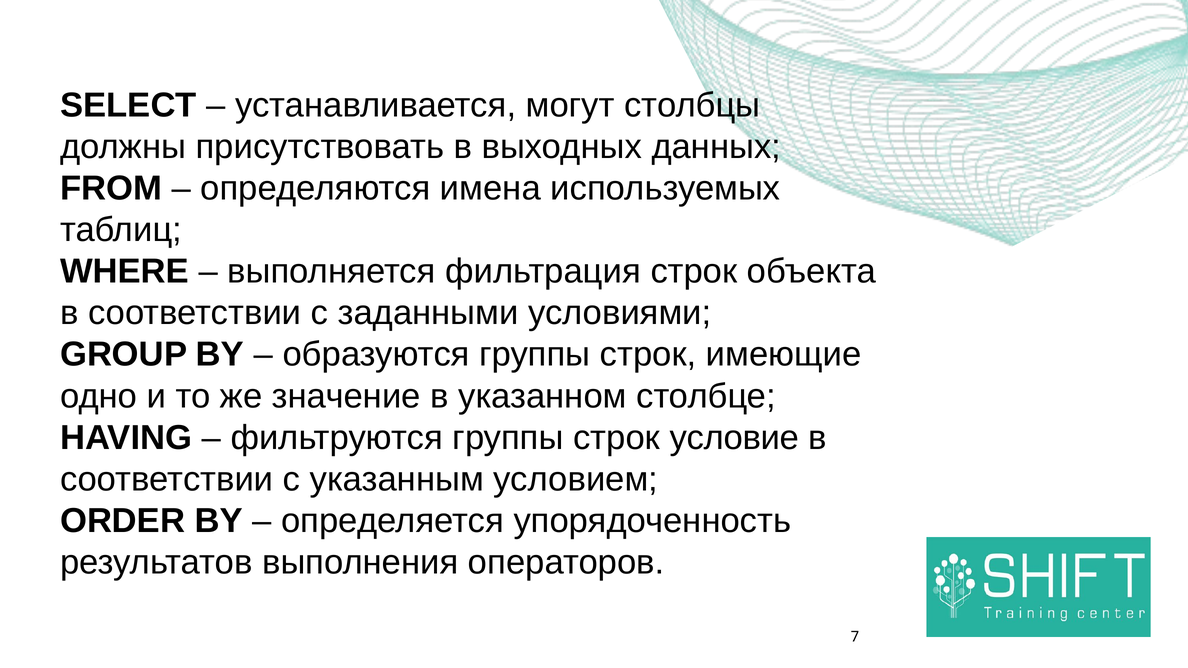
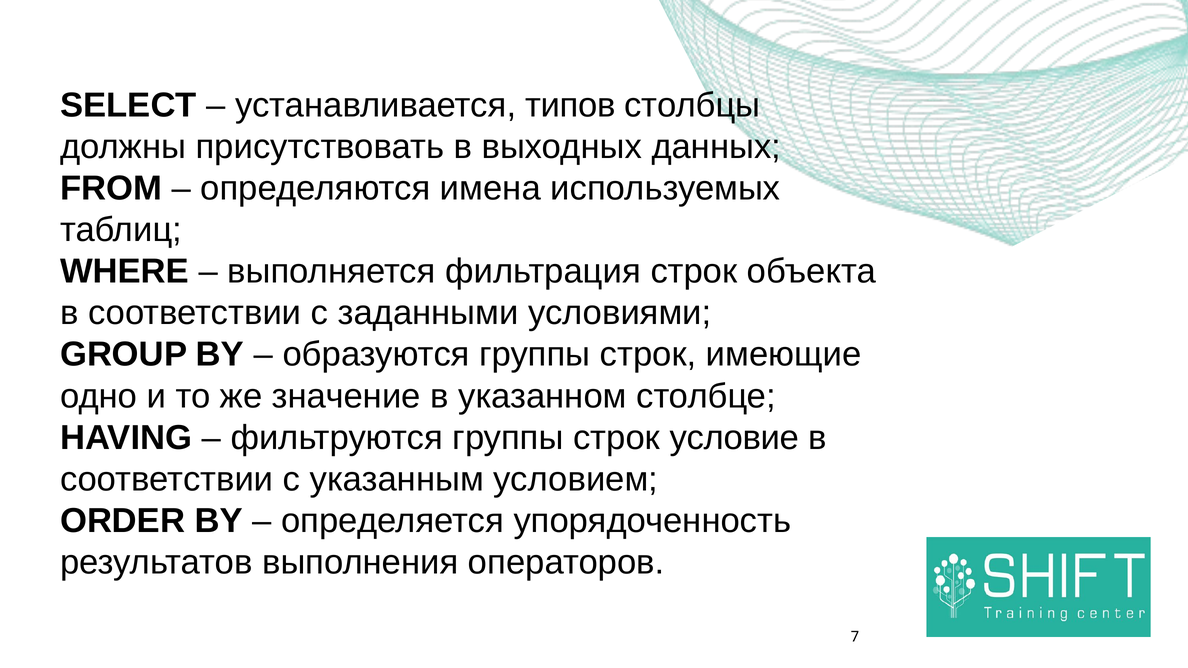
могут: могут -> типов
